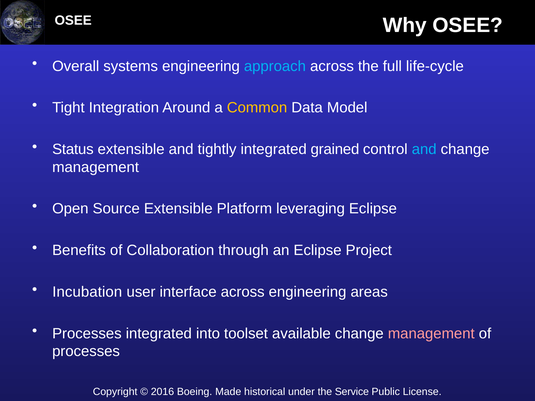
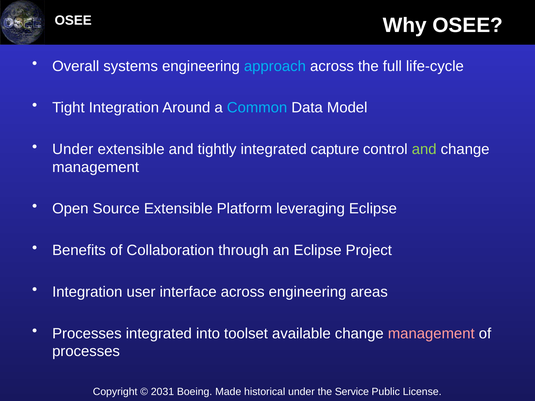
Common colour: yellow -> light blue
Status at (73, 149): Status -> Under
grained: grained -> capture
and at (424, 149) colour: light blue -> light green
Incubation at (87, 292): Incubation -> Integration
2016: 2016 -> 2031
